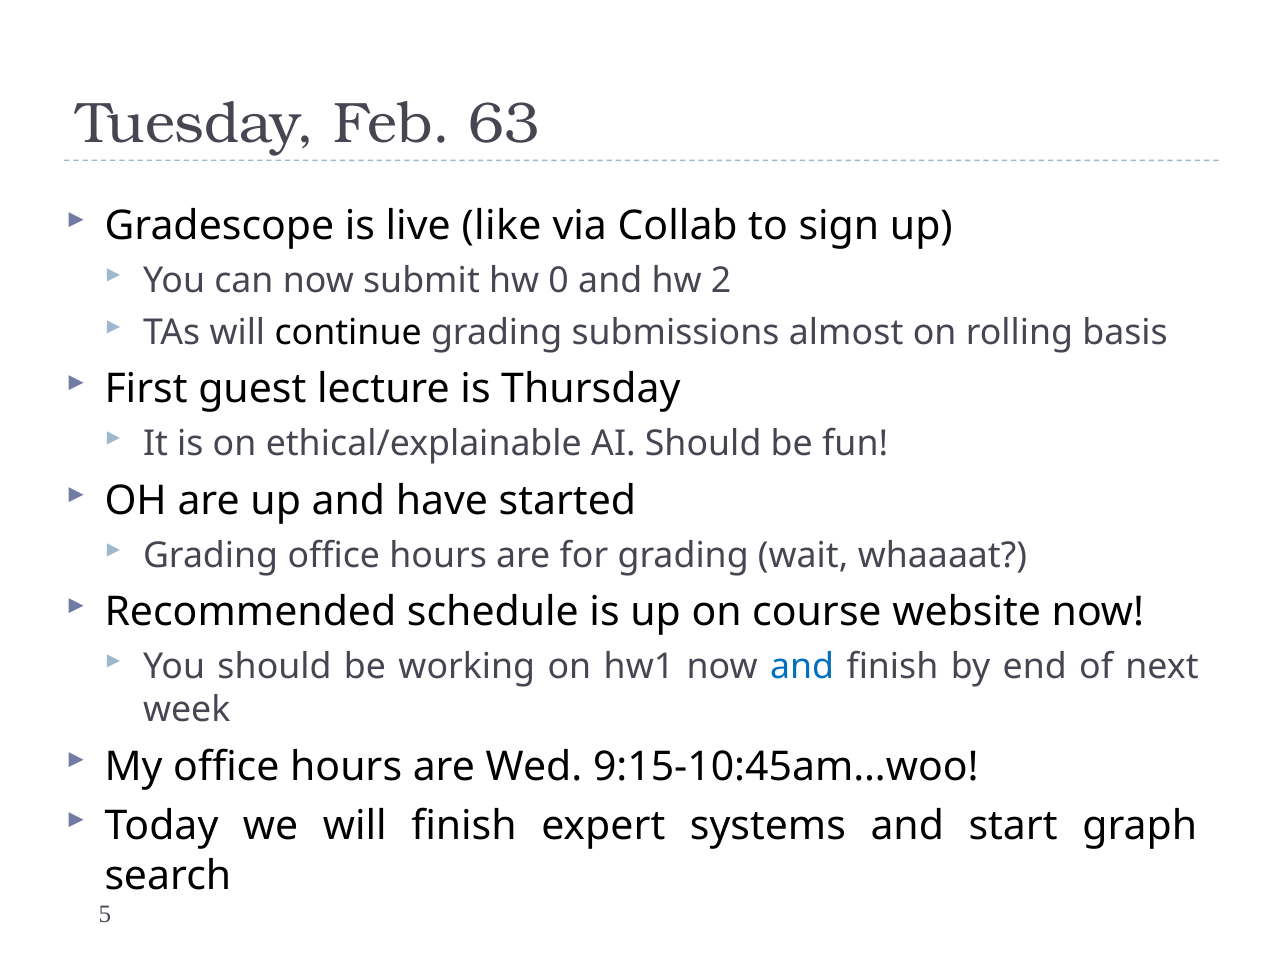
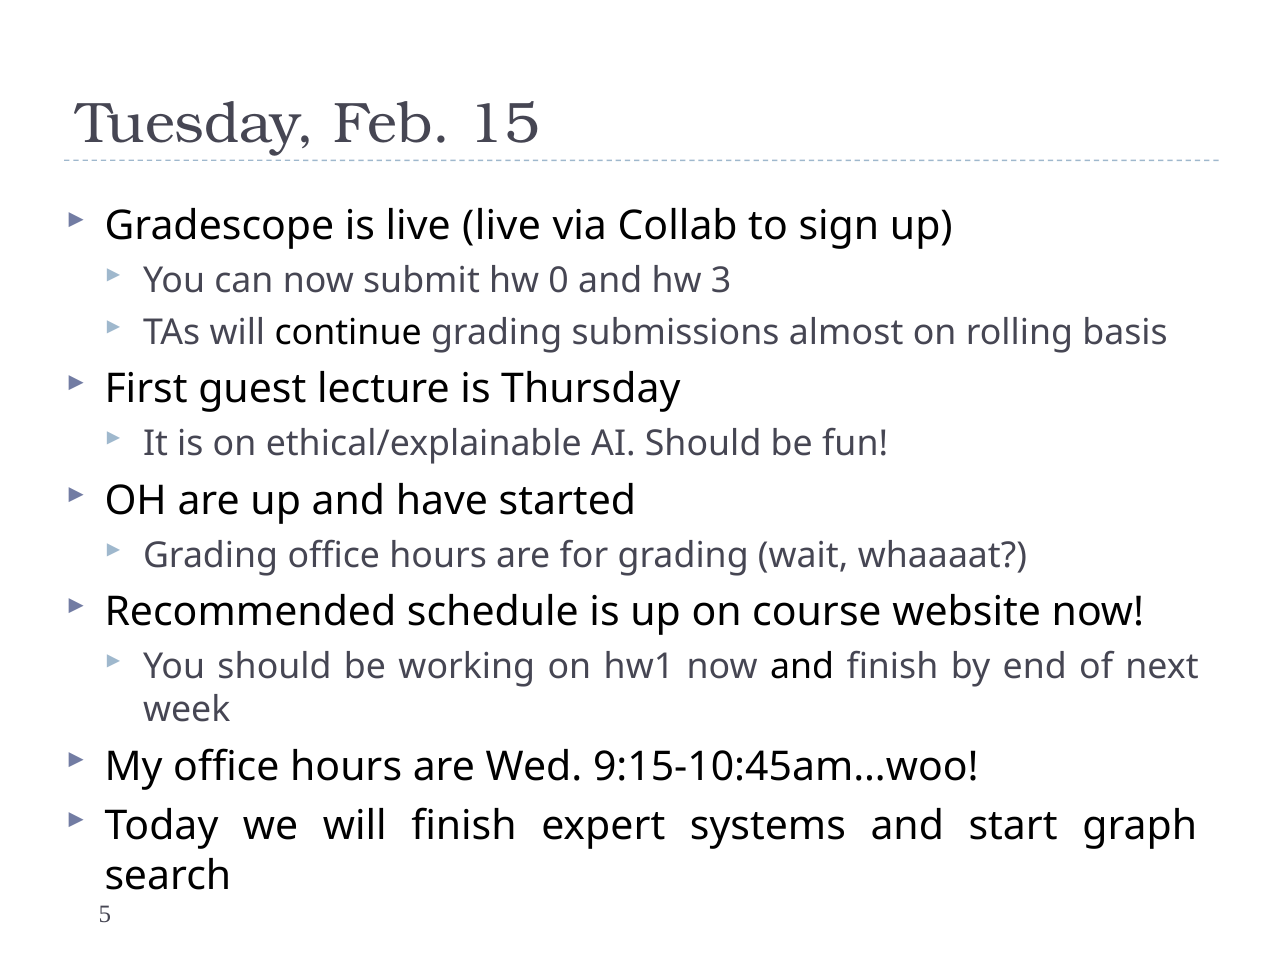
63: 63 -> 15
live like: like -> live
2: 2 -> 3
and at (802, 667) colour: blue -> black
